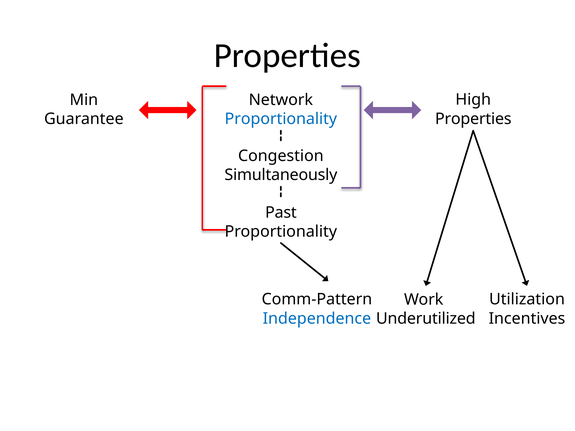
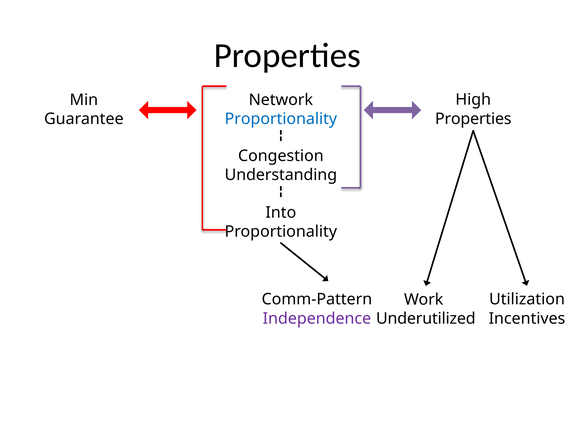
Simultaneously: Simultaneously -> Understanding
Past: Past -> Into
Independence colour: blue -> purple
